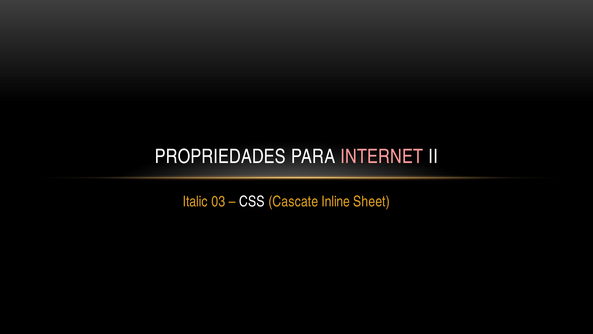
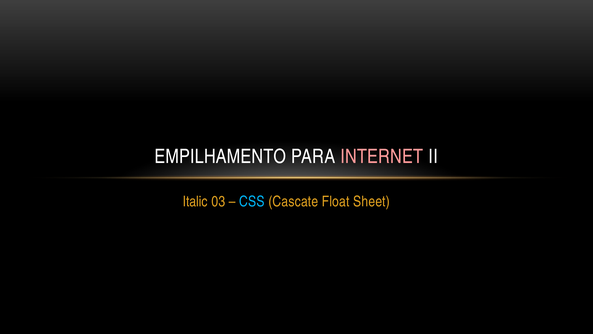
PROPRIEDADES: PROPRIEDADES -> EMPILHAMENTO
CSS colour: white -> light blue
Inline: Inline -> Float
